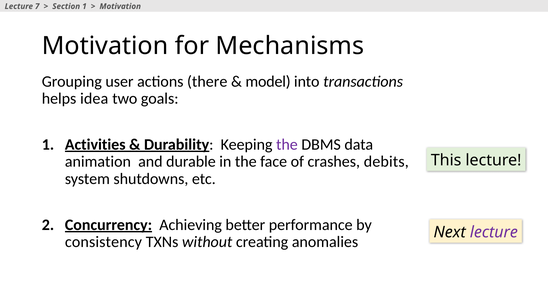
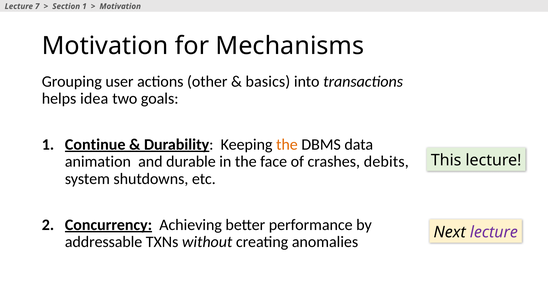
there: there -> other
model: model -> basics
Activities: Activities -> Continue
the at (287, 145) colour: purple -> orange
consistency: consistency -> addressable
